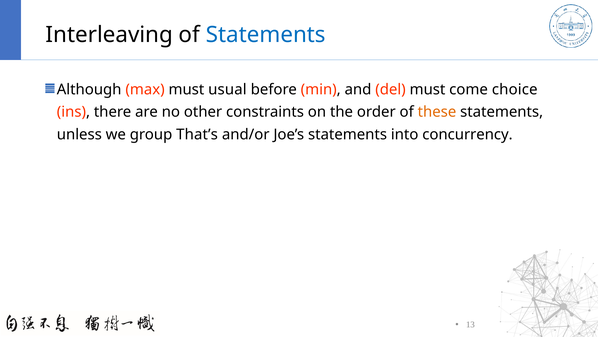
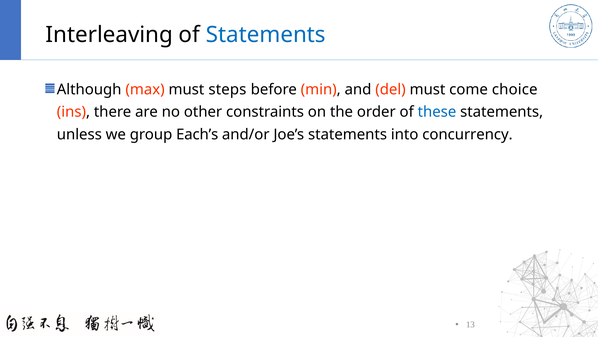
usual: usual -> steps
these colour: orange -> blue
That’s: That’s -> Each’s
